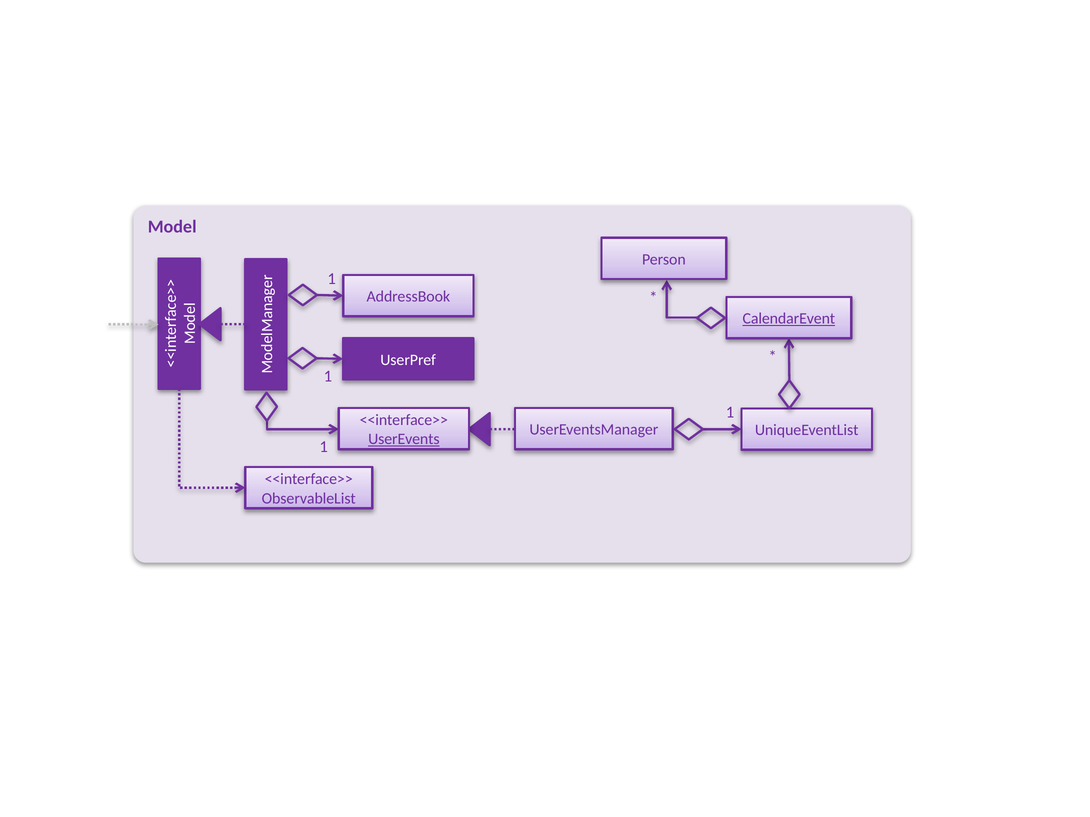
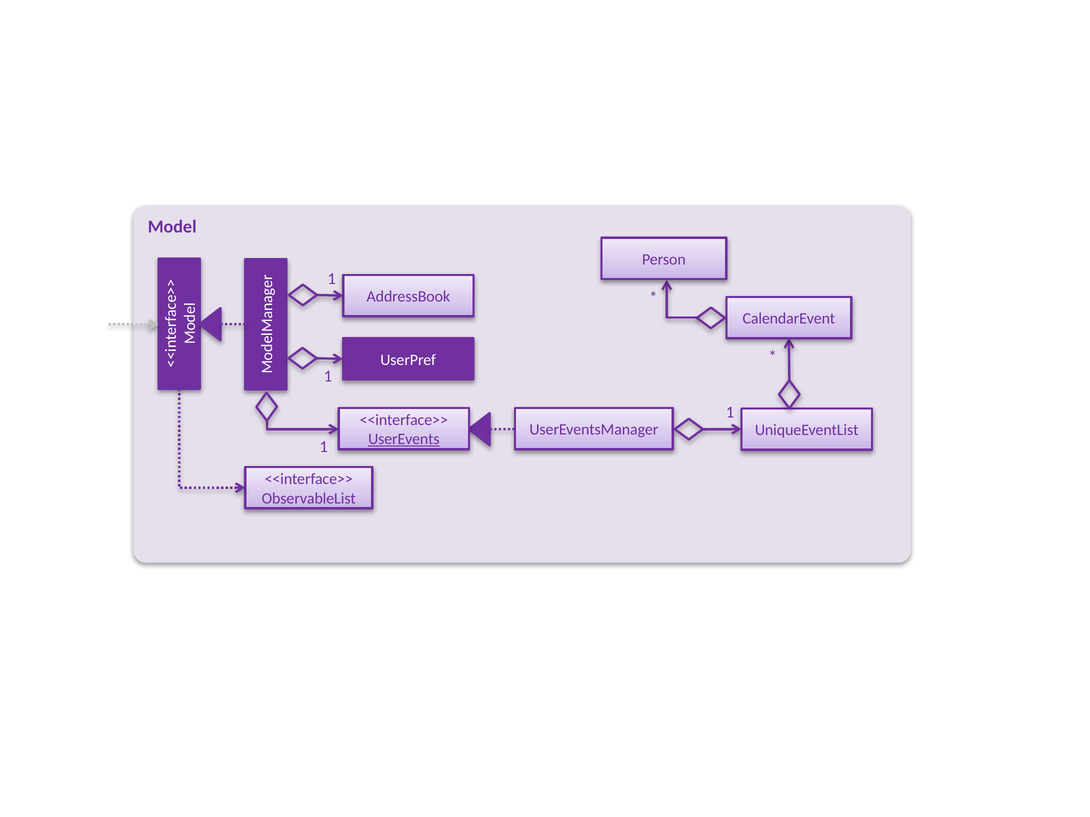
CalendarEvent underline: present -> none
